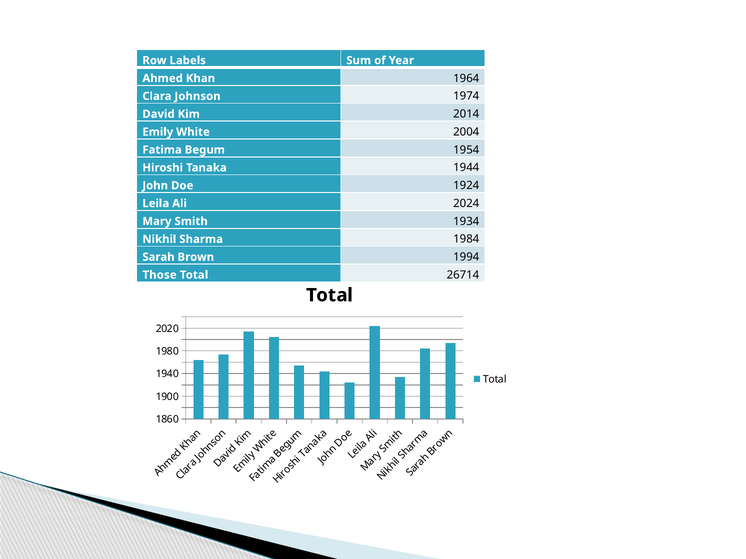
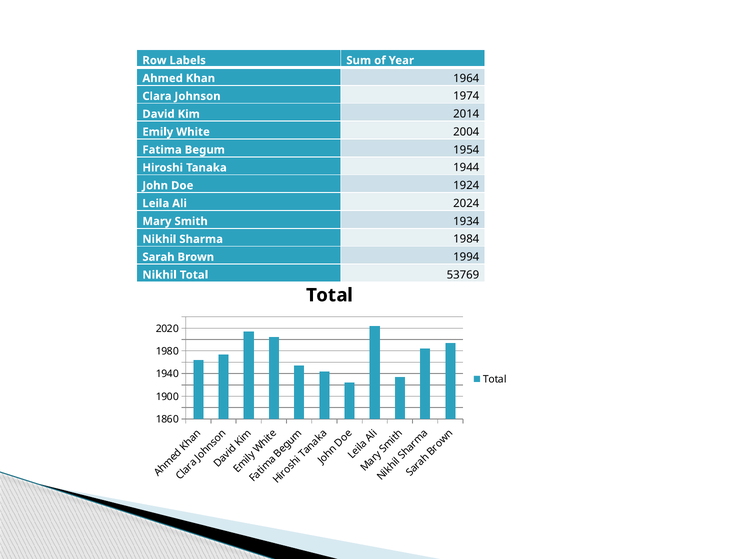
Those at (160, 275): Those -> Nikhil
26714: 26714 -> 53769
